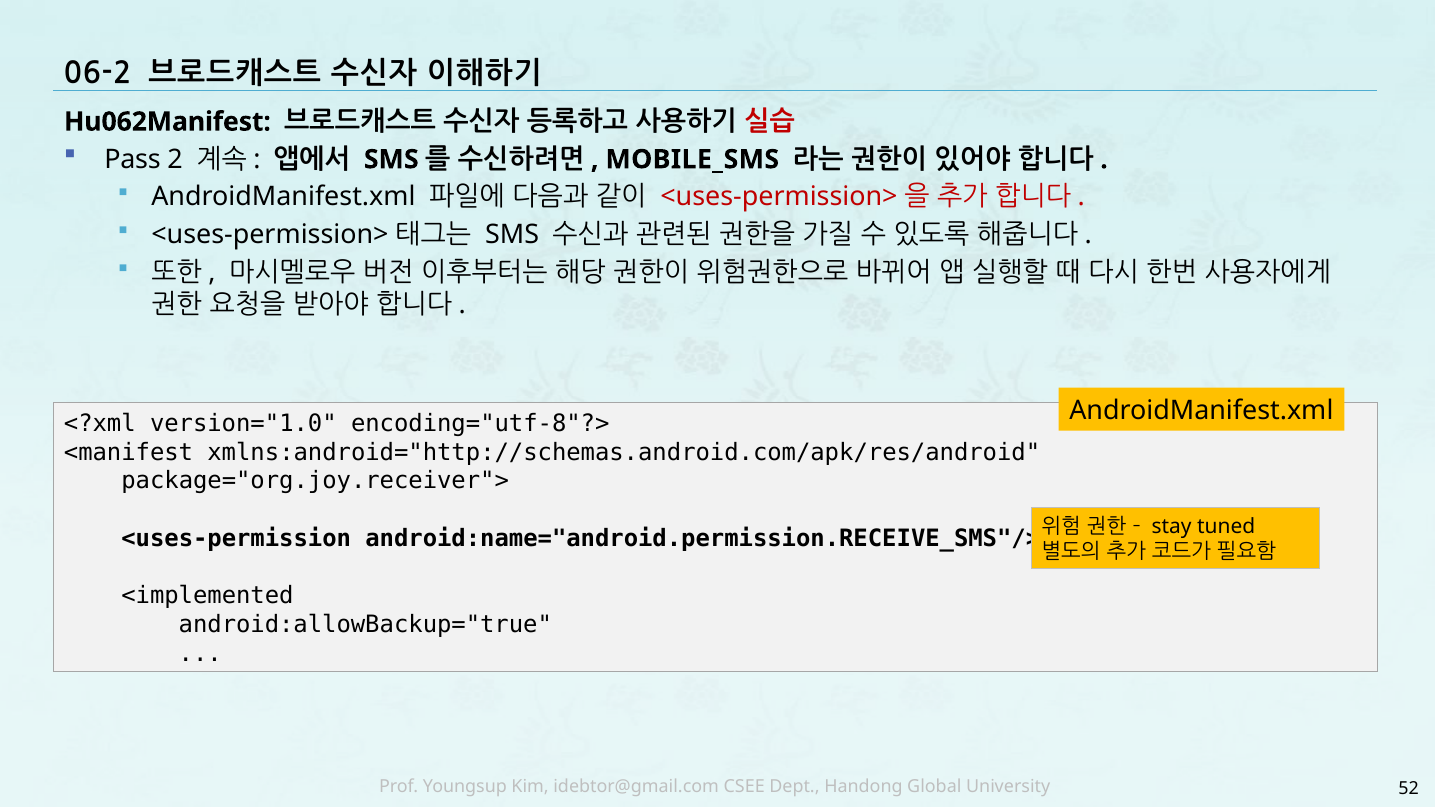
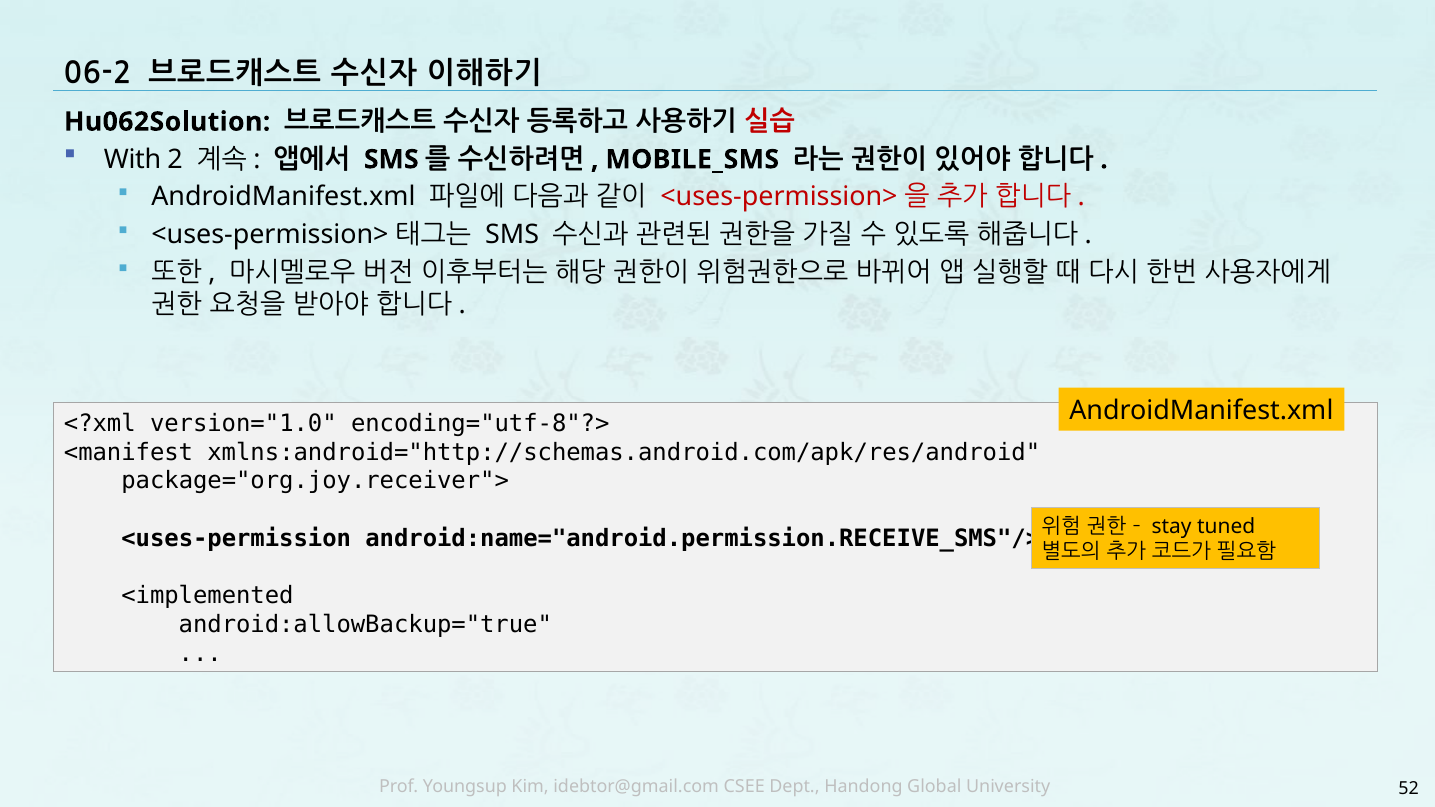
Hu062Manifest: Hu062Manifest -> Hu062Solution
Pass: Pass -> With
